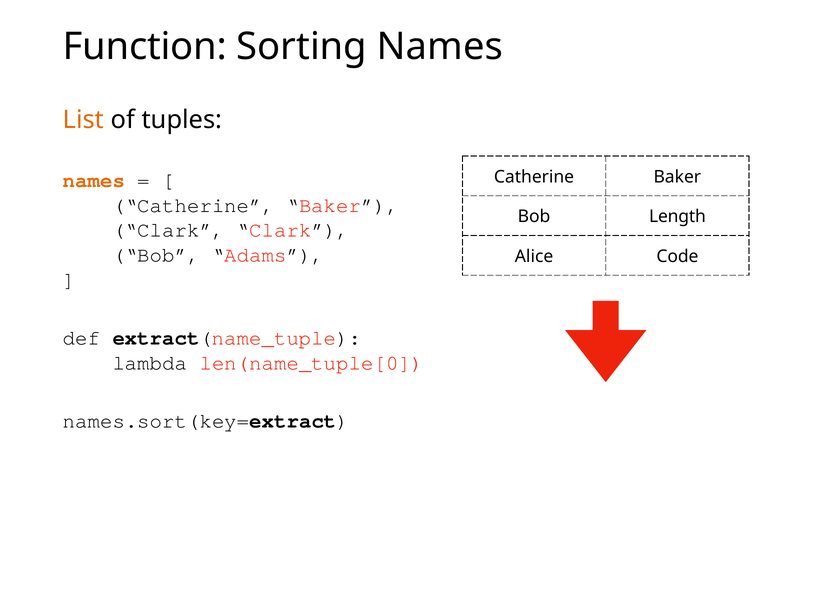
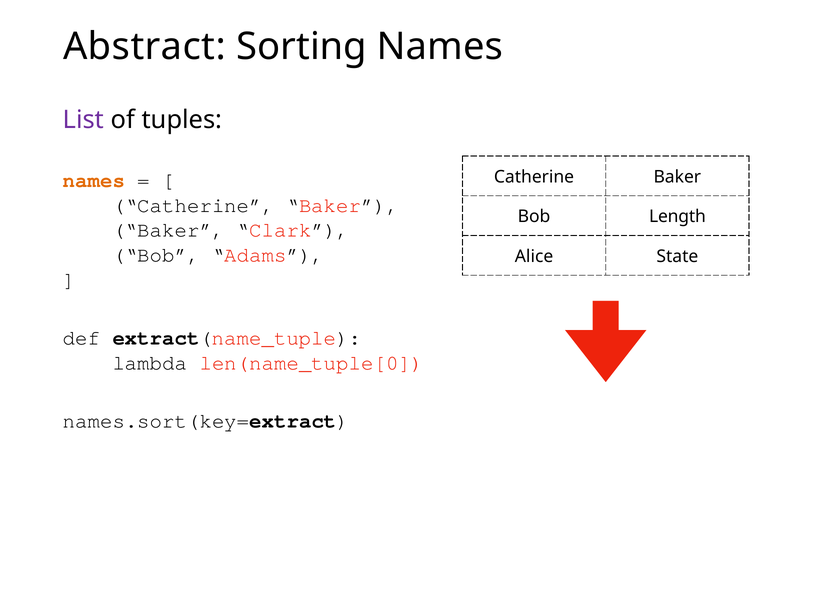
Function: Function -> Abstract
List colour: orange -> purple
Clark at (168, 230): Clark -> Baker
Code: Code -> State
